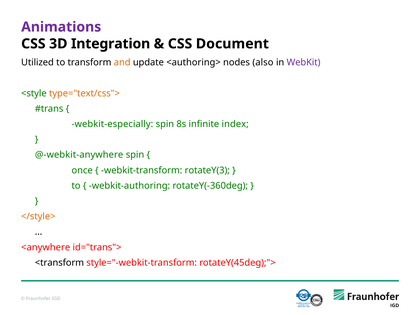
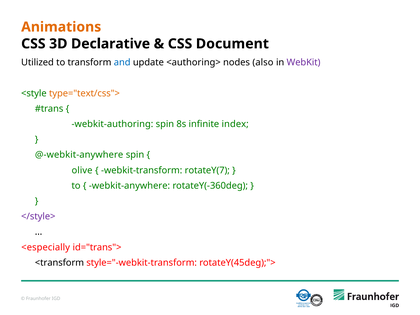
Animations colour: purple -> orange
Integration: Integration -> Declarative
and colour: orange -> blue
webkit-especially: webkit-especially -> webkit-authoring
once: once -> olive
rotateY(3: rotateY(3 -> rotateY(7
webkit-authoring: webkit-authoring -> webkit-anywhere
</style> colour: orange -> purple
<anywhere: <anywhere -> <especially
